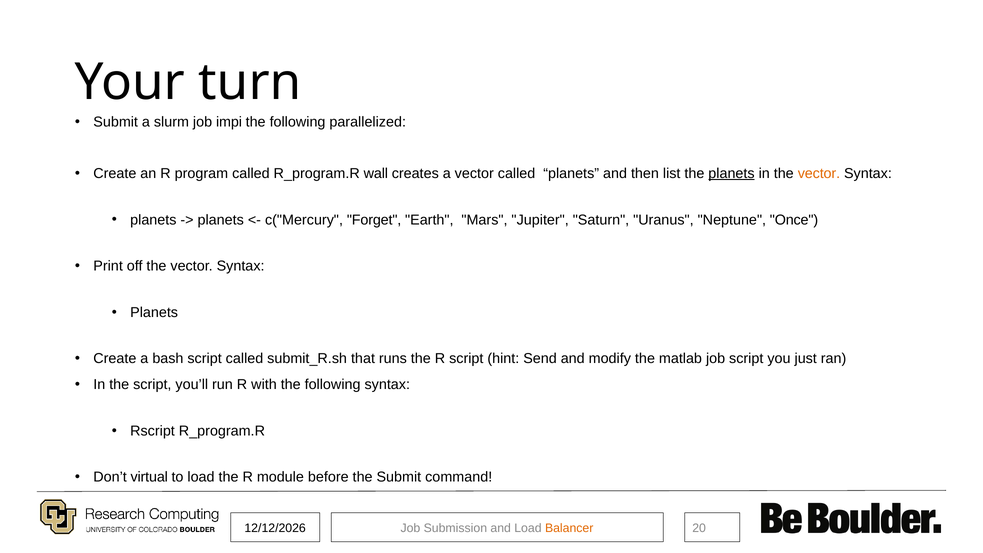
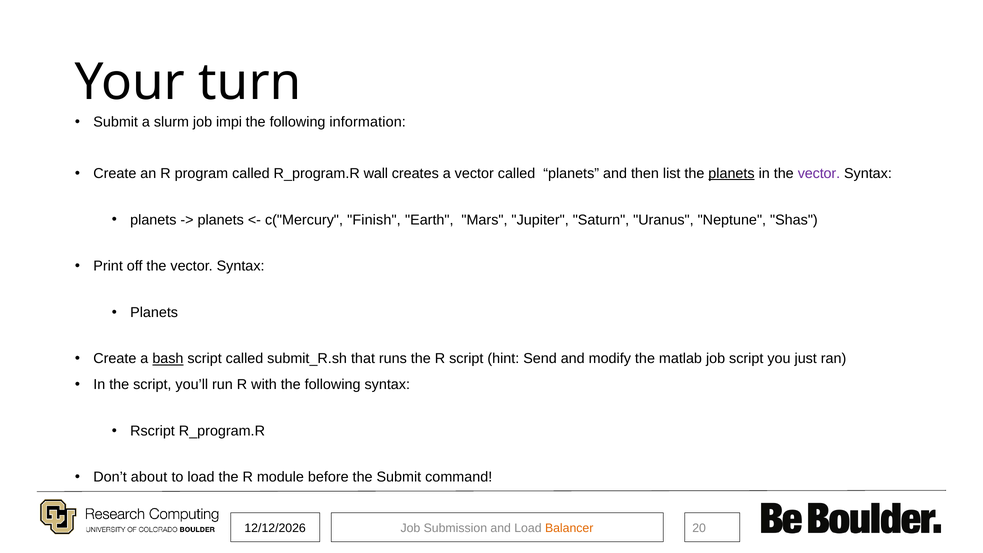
parallelized: parallelized -> information
vector at (819, 173) colour: orange -> purple
Forget: Forget -> Finish
Once: Once -> Shas
bash underline: none -> present
virtual: virtual -> about
